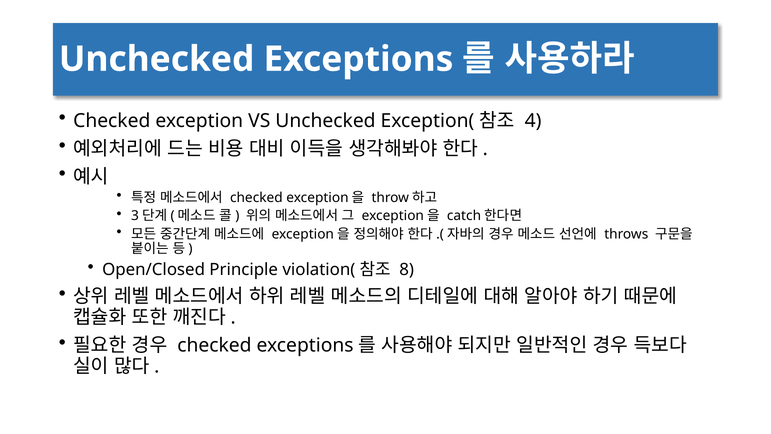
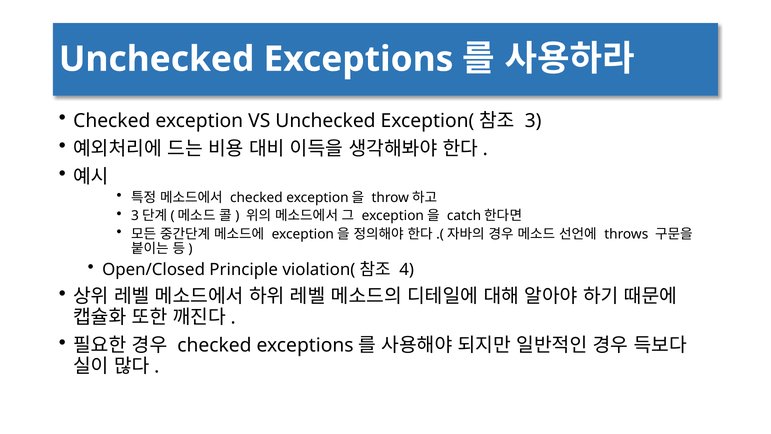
4: 4 -> 3
8: 8 -> 4
